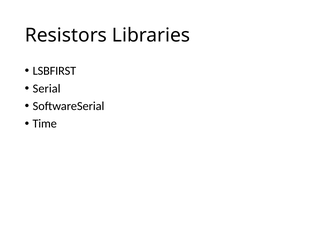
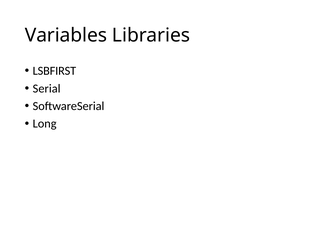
Resistors: Resistors -> Variables
Time: Time -> Long
